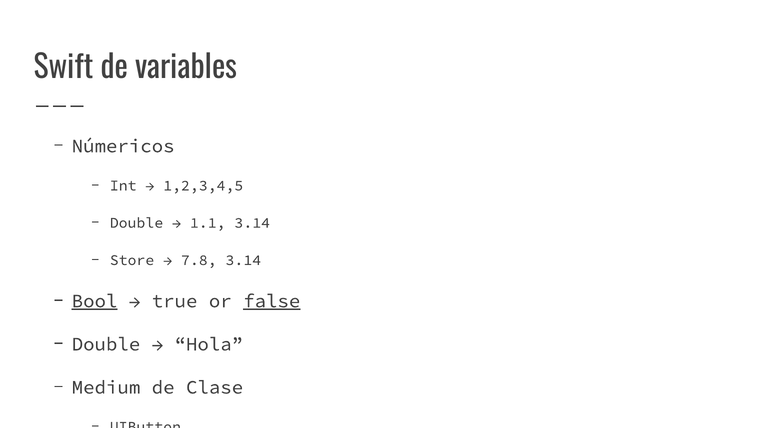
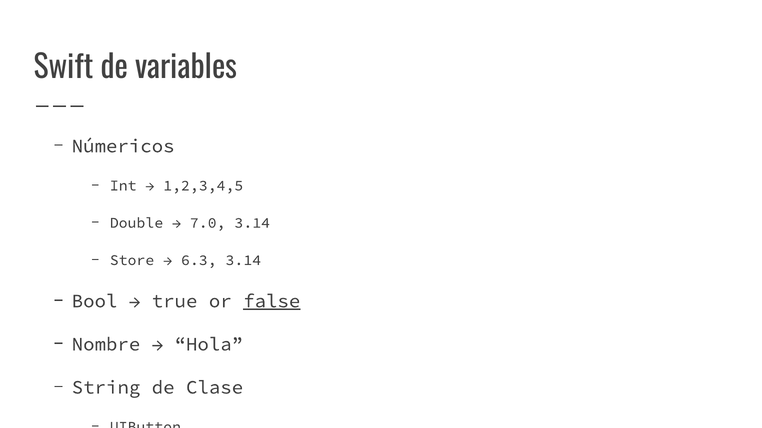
1.1: 1.1 -> 7.0
7.8: 7.8 -> 6.3
Bool underline: present -> none
Double at (106, 345): Double -> Nombre
Medium: Medium -> String
